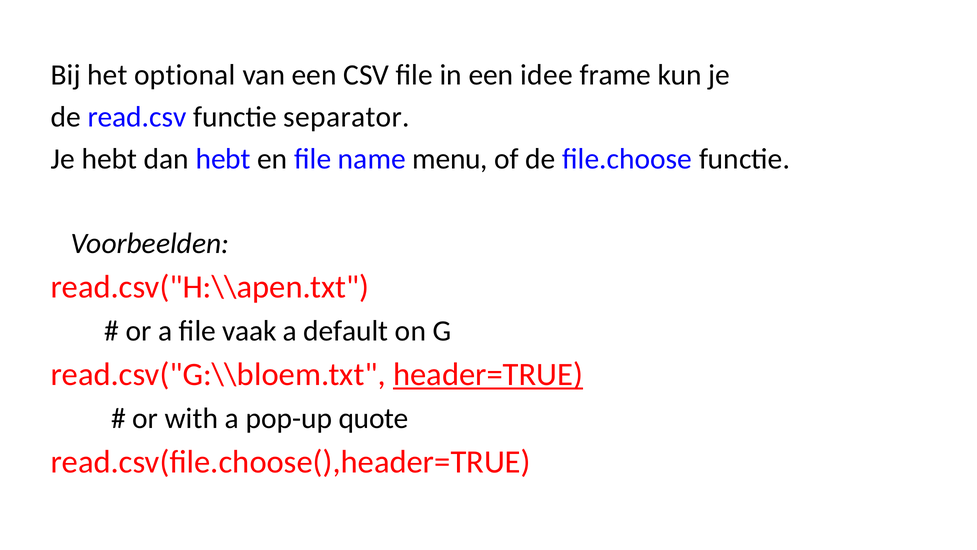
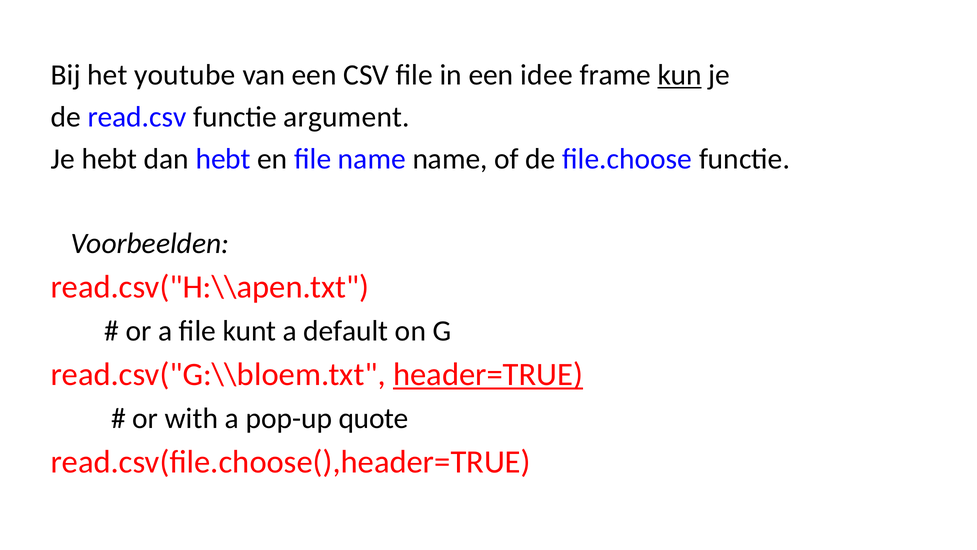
optional: optional -> youtube
kun underline: none -> present
separator: separator -> argument
name menu: menu -> name
vaak: vaak -> kunt
